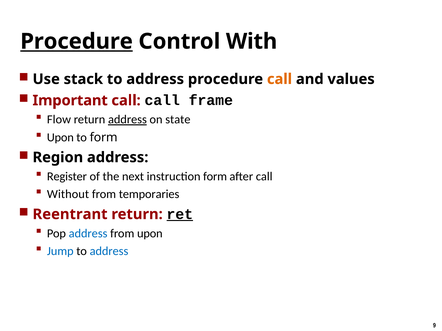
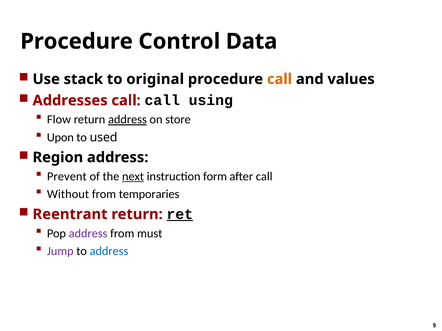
Procedure at (77, 41) underline: present -> none
With: With -> Data
stack to address: address -> original
Important: Important -> Addresses
frame: frame -> using
state: state -> store
to form: form -> used
Register: Register -> Prevent
next underline: none -> present
address at (88, 234) colour: blue -> purple
from upon: upon -> must
Jump colour: blue -> purple
